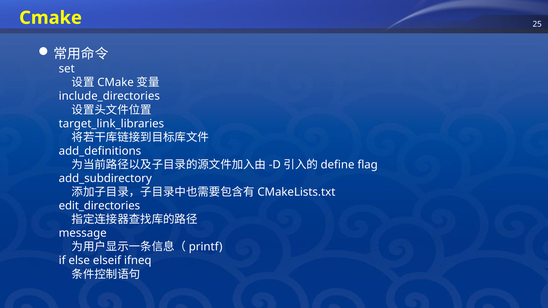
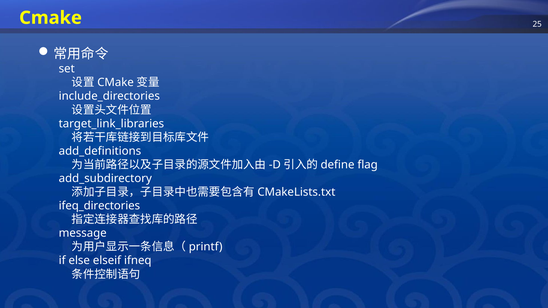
edit_directories: edit_directories -> ifeq_directories
